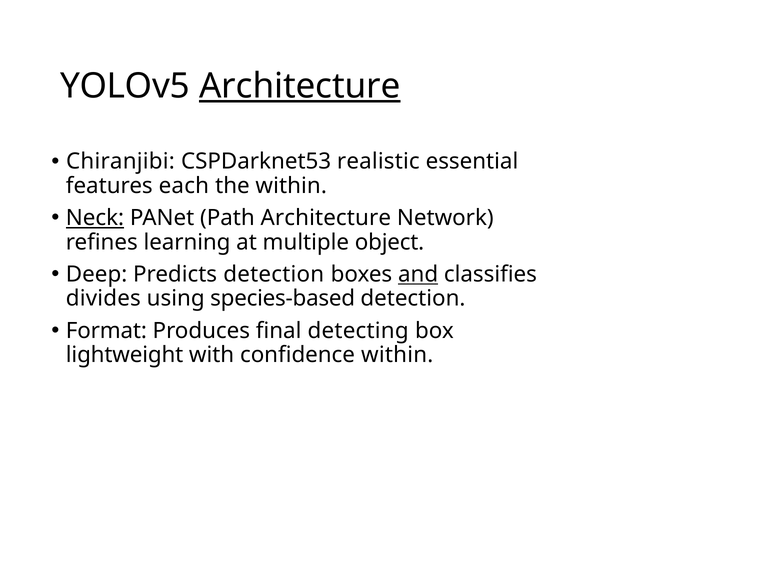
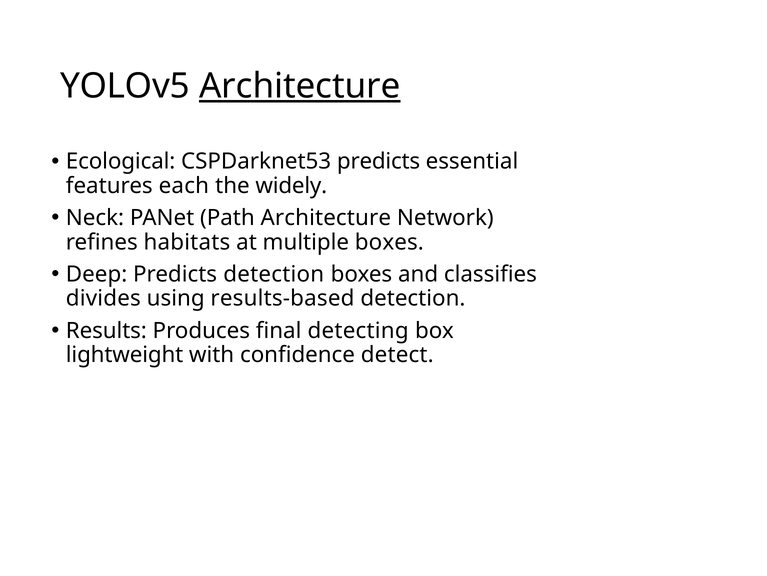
Chiranjibi: Chiranjibi -> Ecological
CSPDarknet53 realistic: realistic -> predicts
the within: within -> widely
Neck underline: present -> none
learning: learning -> habitats
multiple object: object -> boxes
and underline: present -> none
species-based: species-based -> results-based
Format: Format -> Results
confidence within: within -> detect
